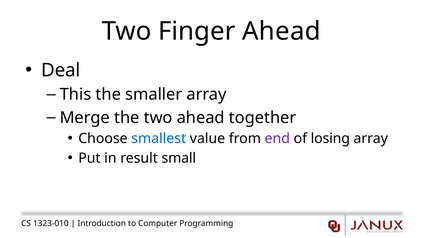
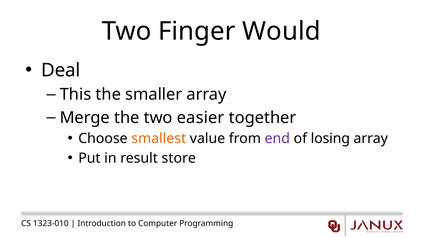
Finger Ahead: Ahead -> Would
two ahead: ahead -> easier
smallest colour: blue -> orange
small: small -> store
